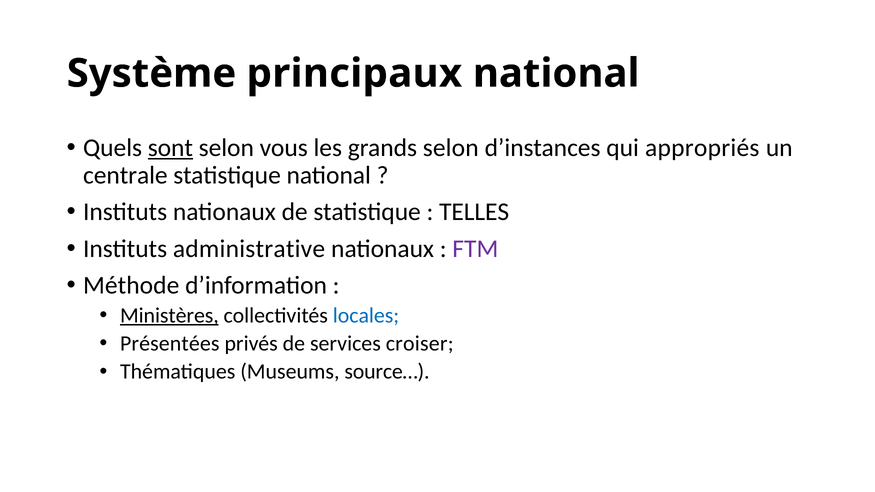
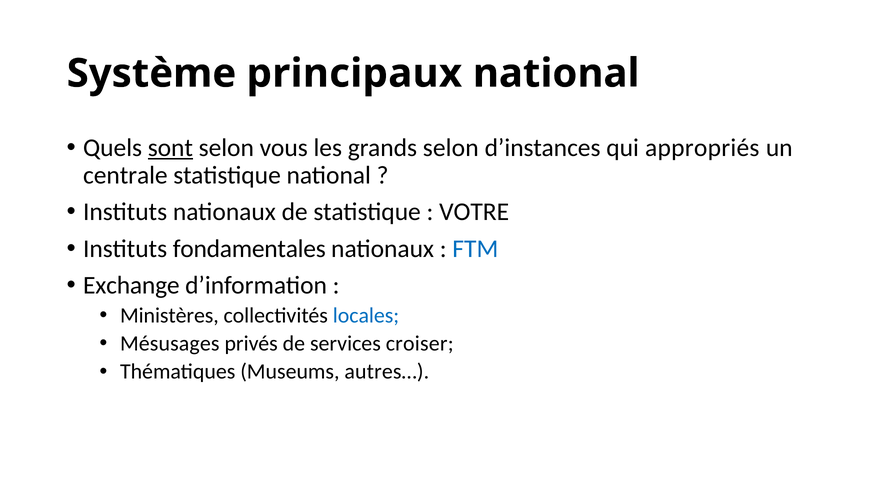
TELLES: TELLES -> VOTRE
administrative: administrative -> fondamentales
FTM colour: purple -> blue
Méthode: Méthode -> Exchange
Ministères underline: present -> none
Présentées: Présentées -> Mésusages
source…: source… -> autres…
